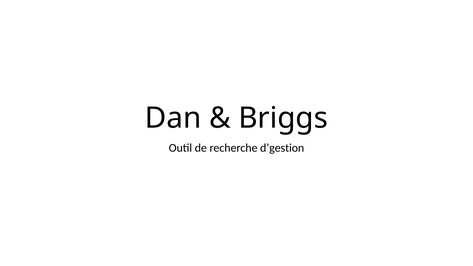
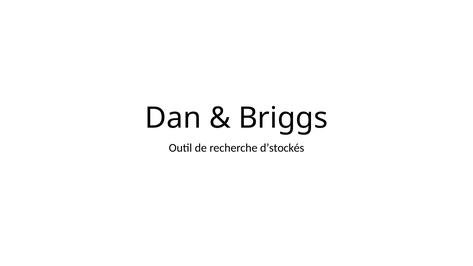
d’gestion: d’gestion -> d’stockés
